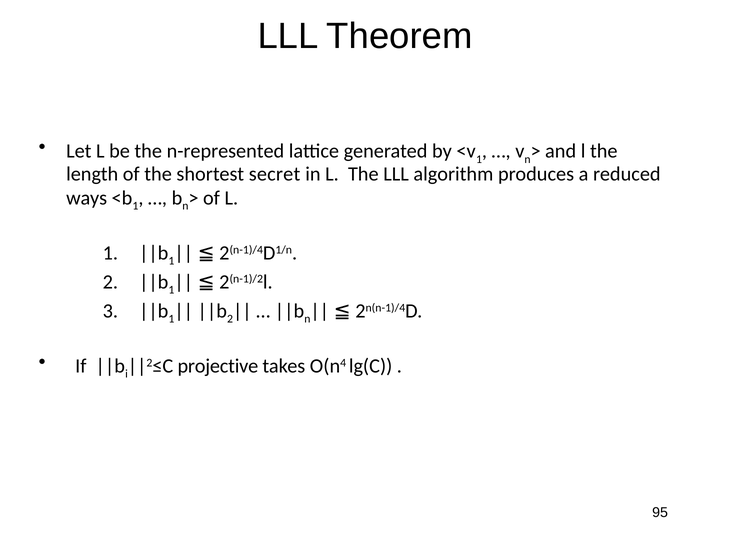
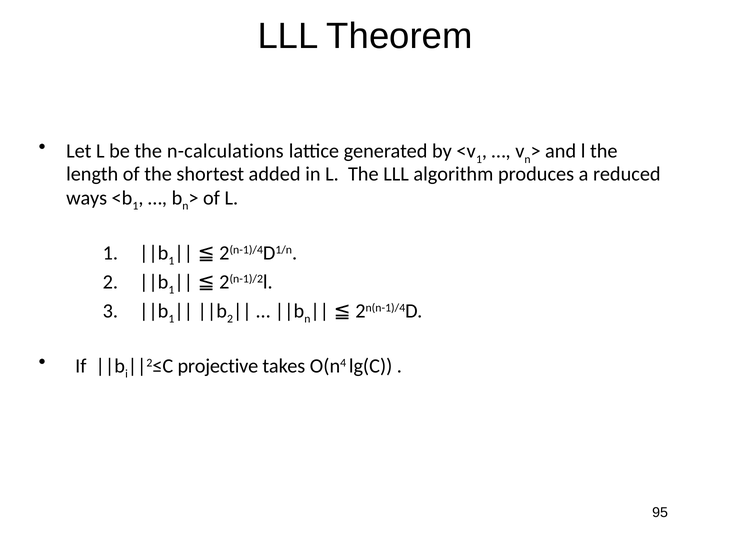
n-represented: n-represented -> n-calculations
secret: secret -> added
